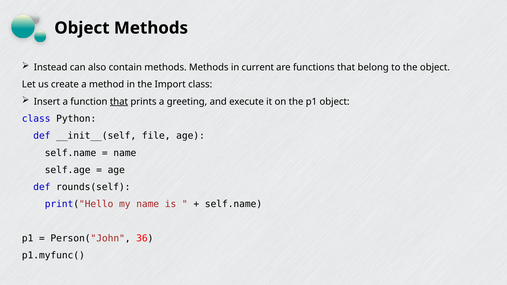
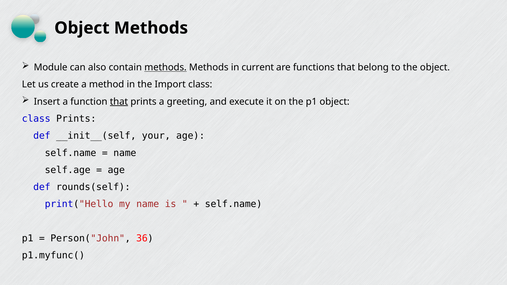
Instead: Instead -> Module
methods at (165, 67) underline: none -> present
class Python: Python -> Prints
file: file -> your
